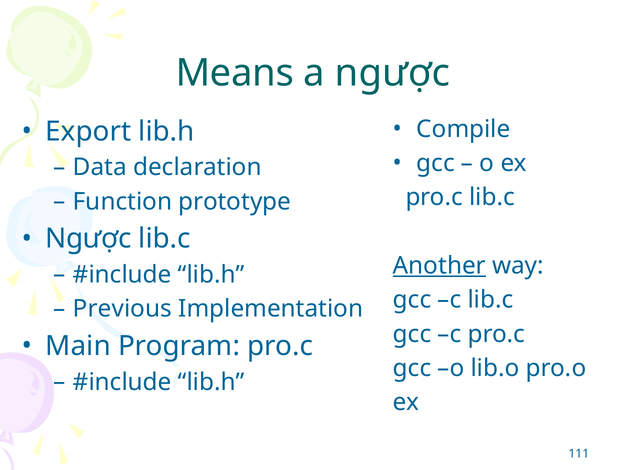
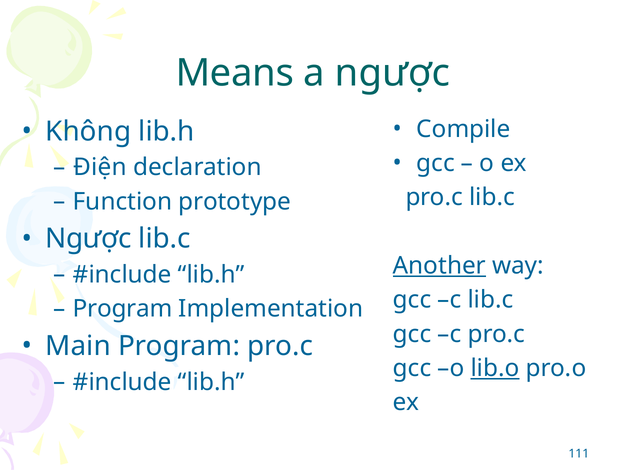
Export: Export -> Không
Data: Data -> Điện
Previous at (122, 309): Previous -> Program
lib.o underline: none -> present
